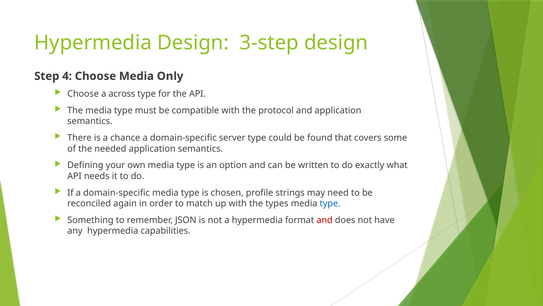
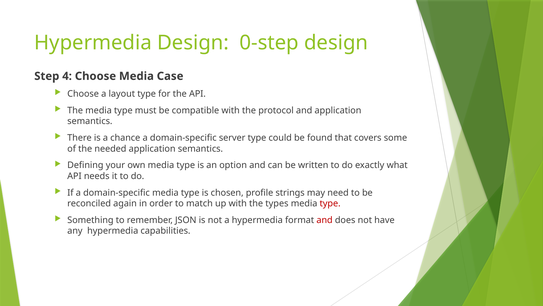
3-step: 3-step -> 0-step
Only: Only -> Case
across: across -> layout
type at (330, 203) colour: blue -> red
